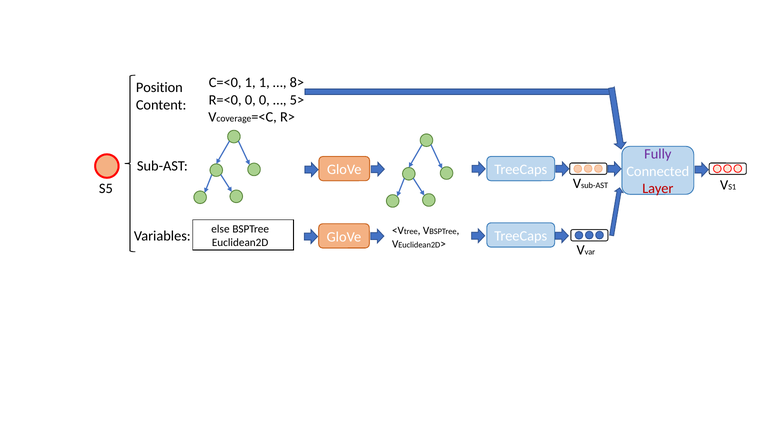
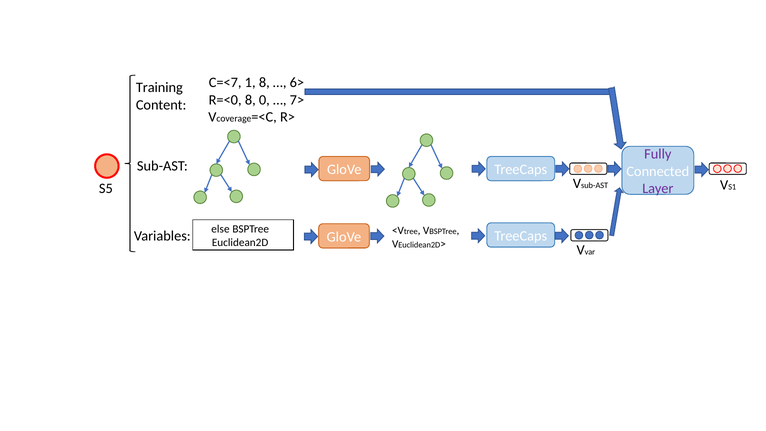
C=<0: C=<0 -> C=<7
1 1: 1 -> 8
8>: 8> -> 6>
Position: Position -> Training
R=<0 0: 0 -> 8
5>: 5> -> 7>
Layer colour: red -> purple
